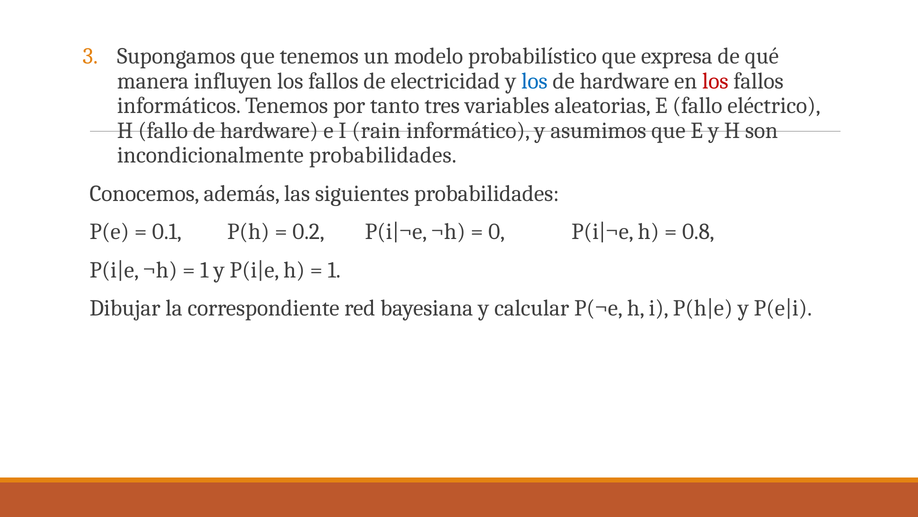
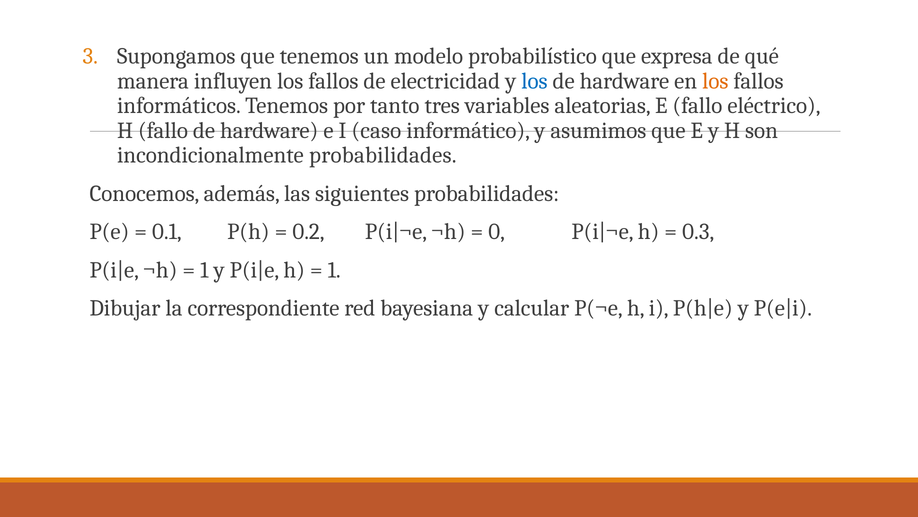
los at (715, 81) colour: red -> orange
rain: rain -> caso
0.8: 0.8 -> 0.3
